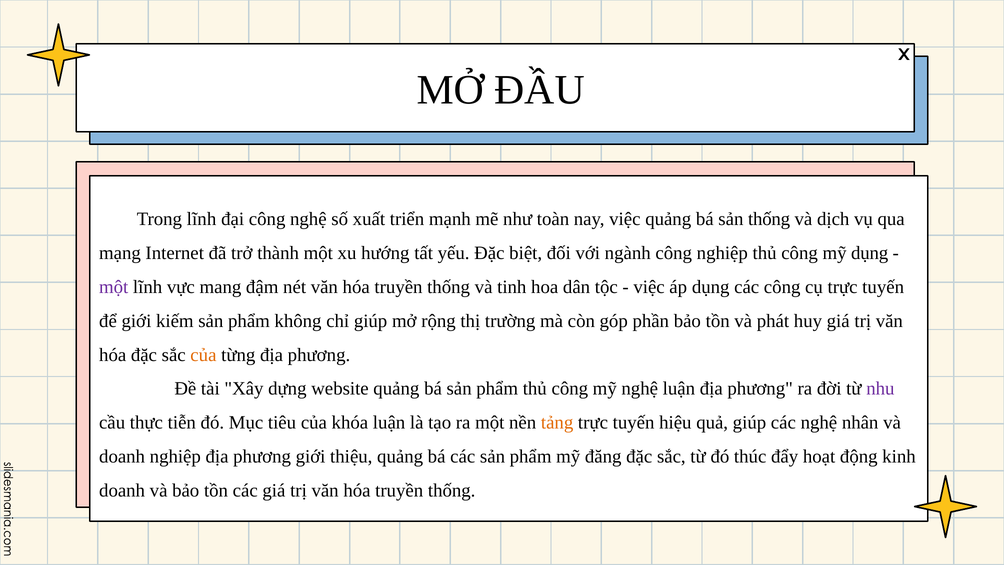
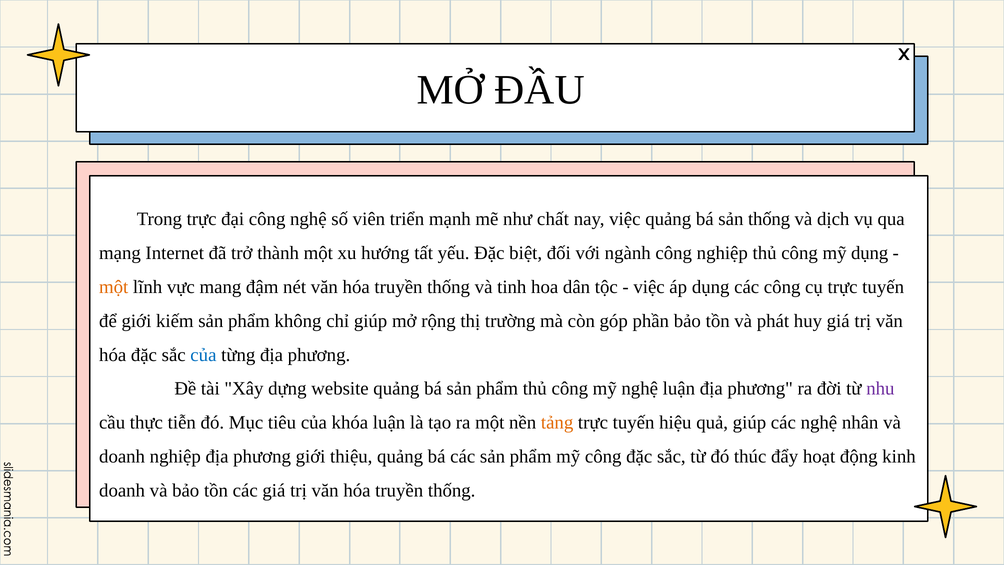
Trong lĩnh: lĩnh -> trực
xuất: xuất -> viên
toàn: toàn -> chất
một at (114, 287) colour: purple -> orange
của at (203, 355) colour: orange -> blue
mỹ đăng: đăng -> công
